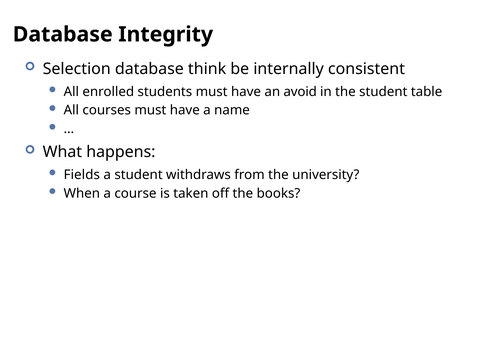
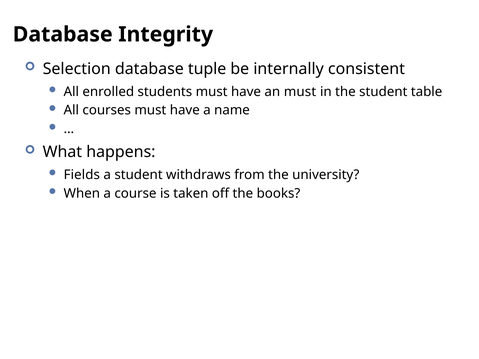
think: think -> tuple
an avoid: avoid -> must
